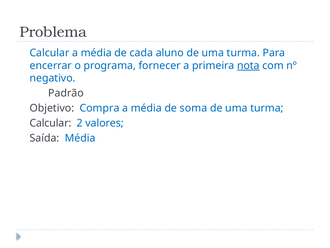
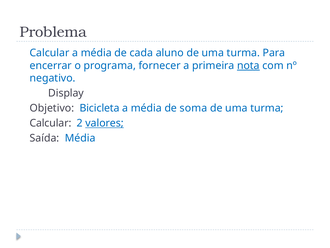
Padrão: Padrão -> Display
Compra: Compra -> Bicicleta
valores underline: none -> present
